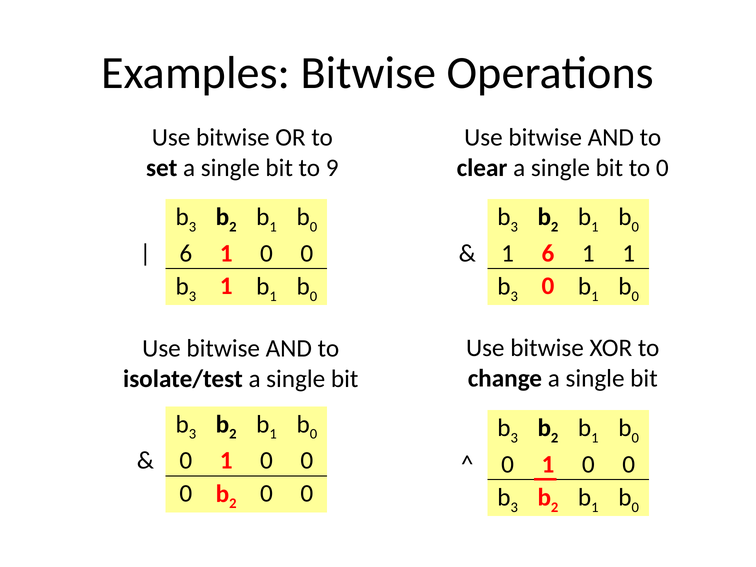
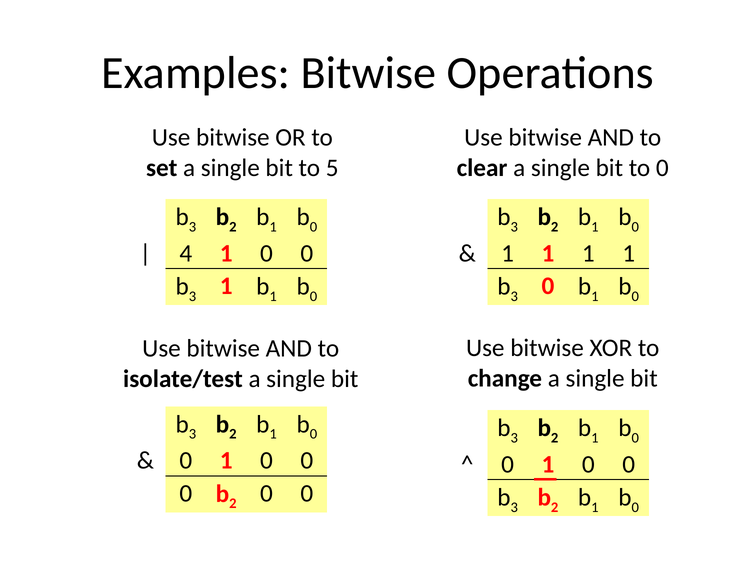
9: 9 -> 5
6 at (186, 253): 6 -> 4
6 at (548, 253): 6 -> 1
